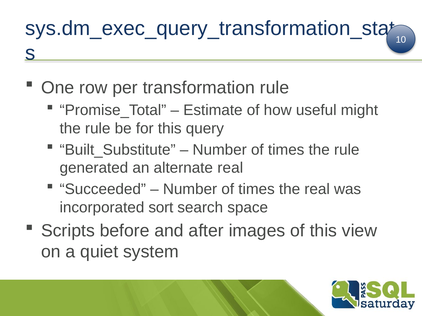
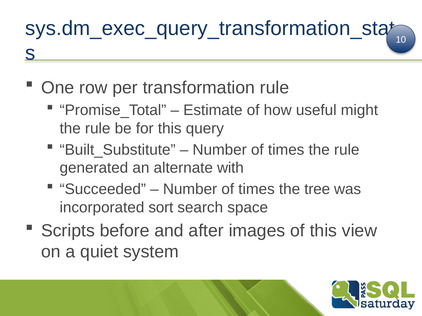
alternate real: real -> with
the real: real -> tree
